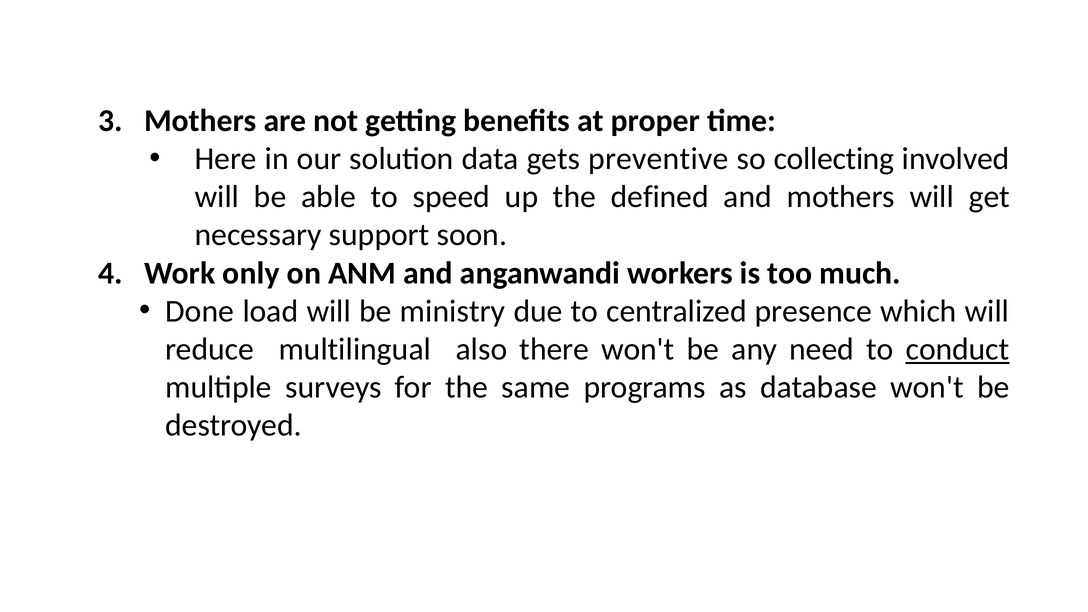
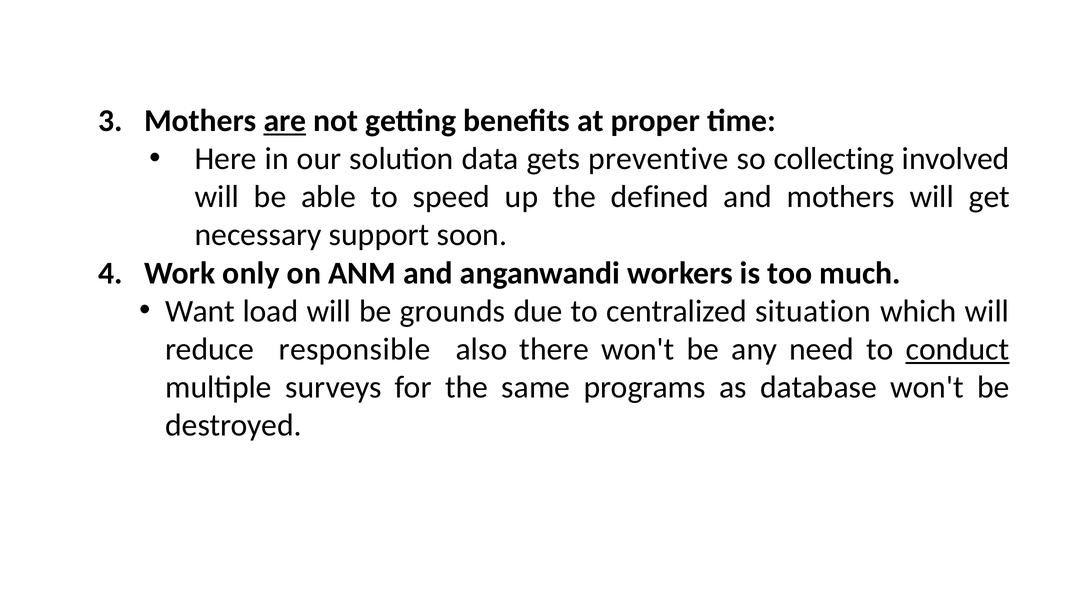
are underline: none -> present
Done: Done -> Want
ministry: ministry -> grounds
presence: presence -> situation
multilingual: multilingual -> responsible
